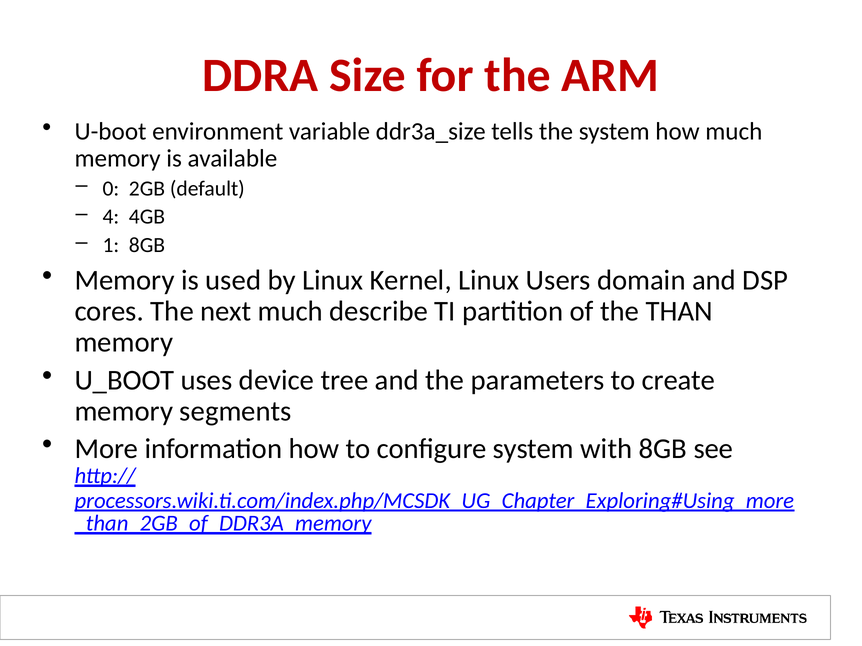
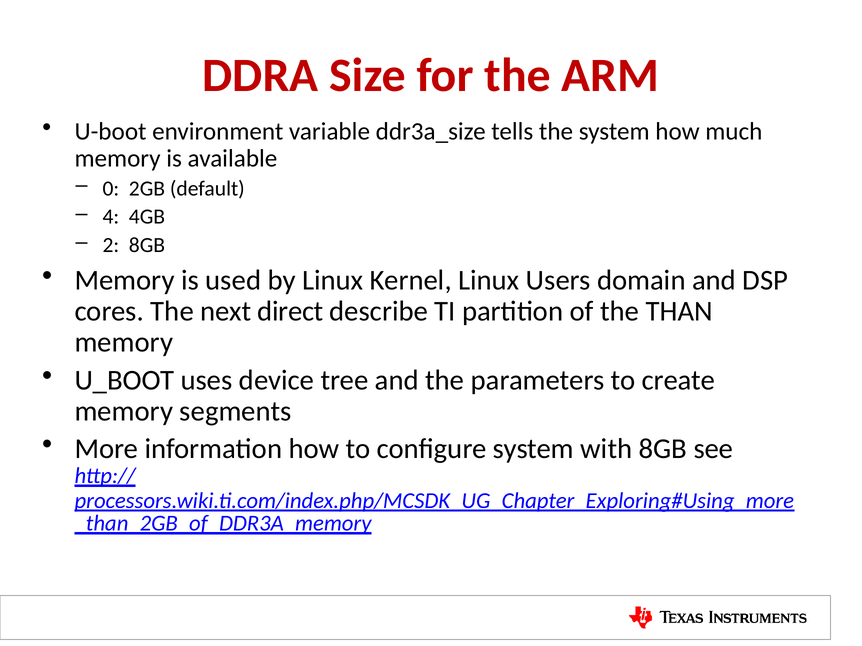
1: 1 -> 2
next much: much -> direct
